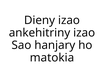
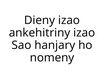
matokia: matokia -> nomeny
